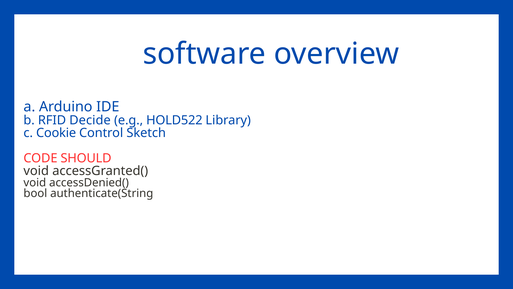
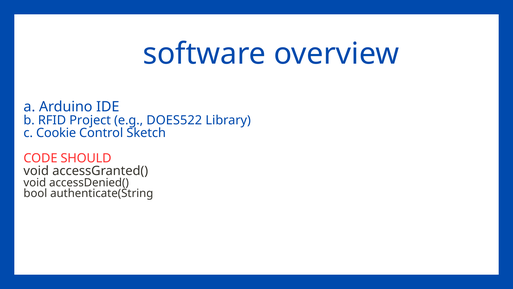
Decide: Decide -> Project
HOLD522: HOLD522 -> DOES522
